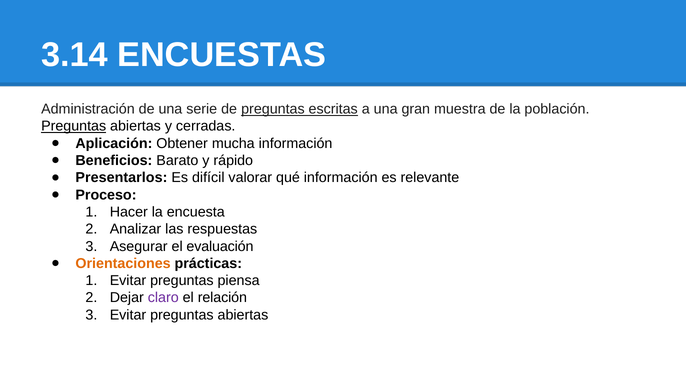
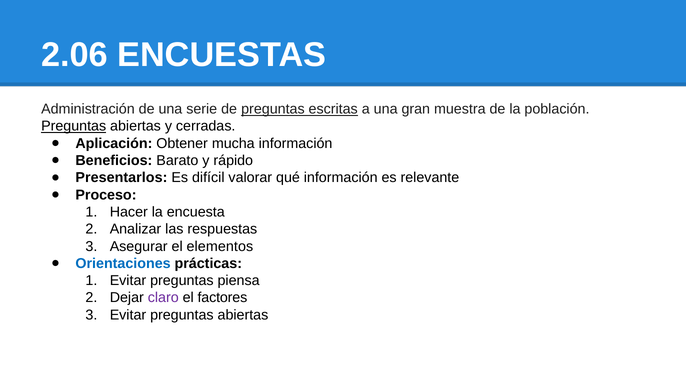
3.14: 3.14 -> 2.06
evaluación: evaluación -> elementos
Orientaciones colour: orange -> blue
relación: relación -> factores
